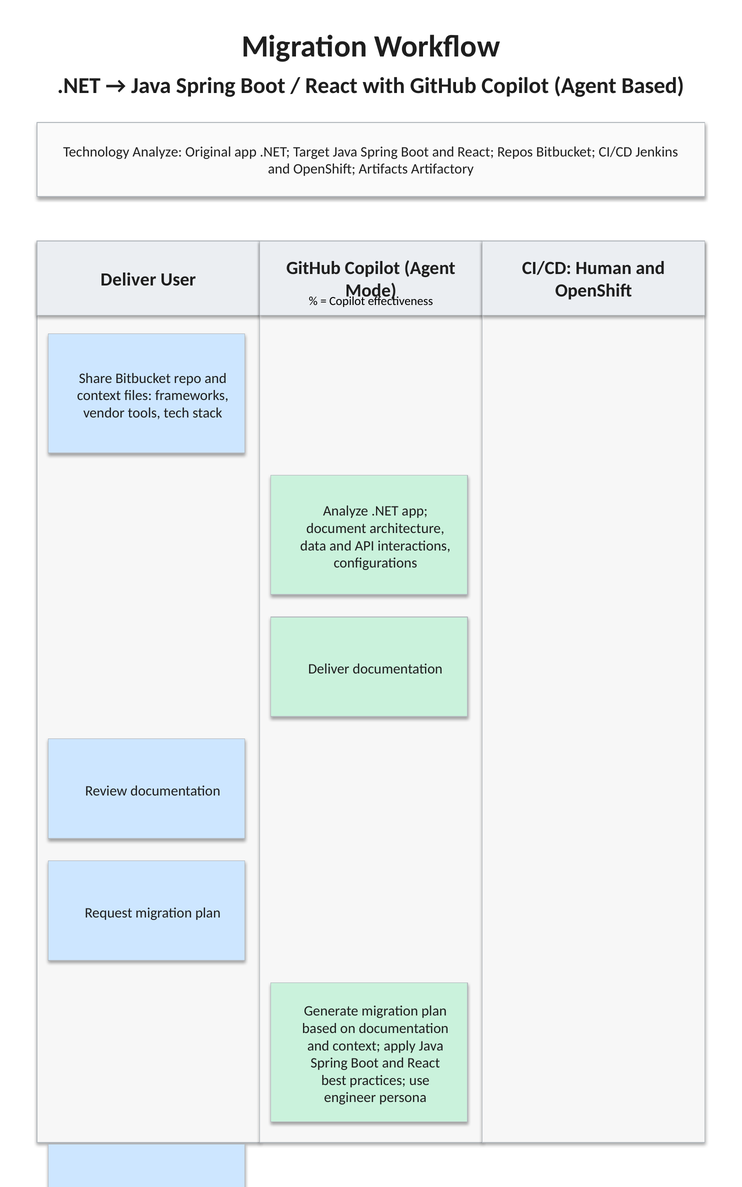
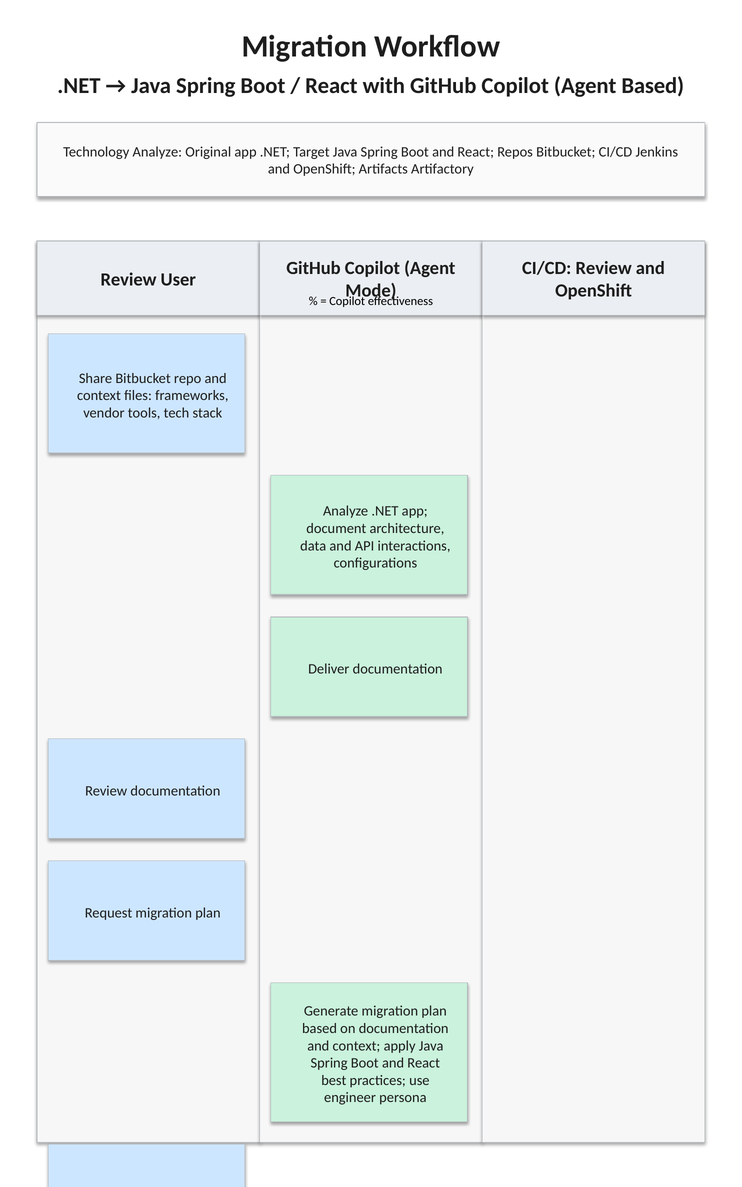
CI/CD Human: Human -> Review
Deliver at (128, 280): Deliver -> Review
